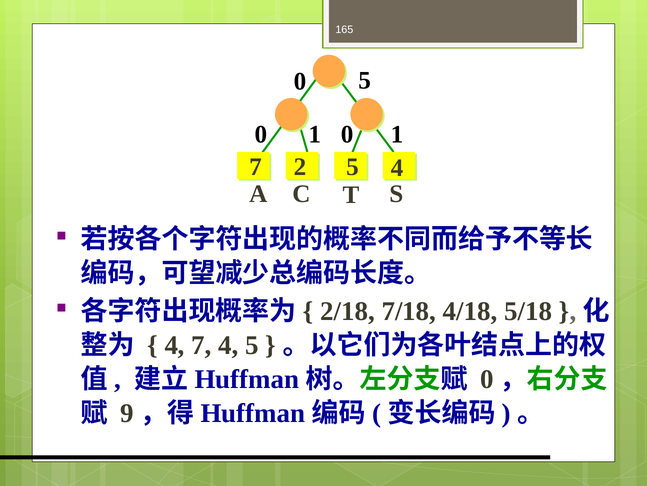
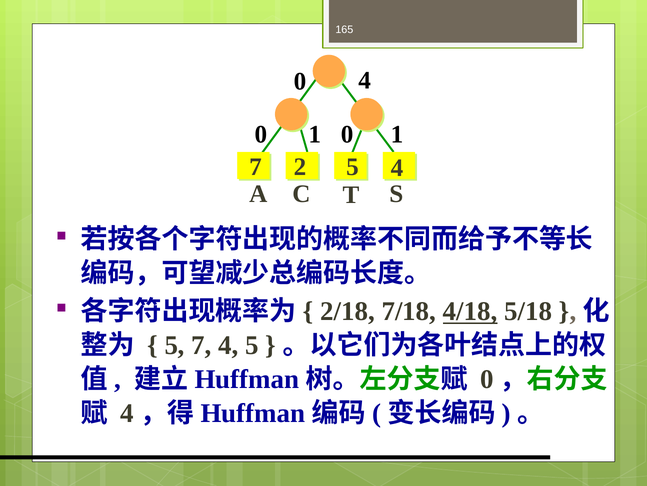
0 5: 5 -> 4
4/18 underline: none -> present
4 at (175, 345): 4 -> 5
9 at (127, 413): 9 -> 4
